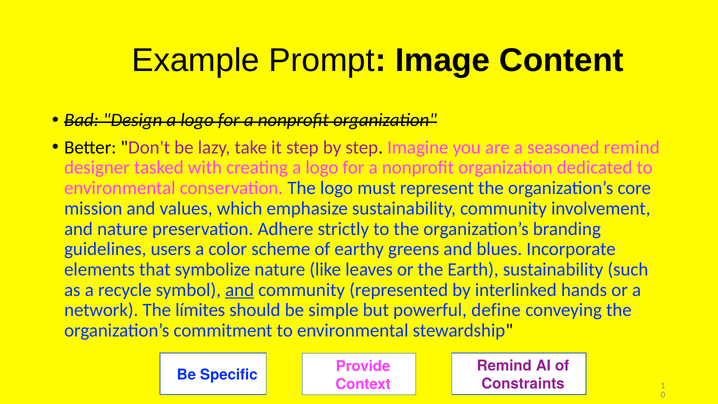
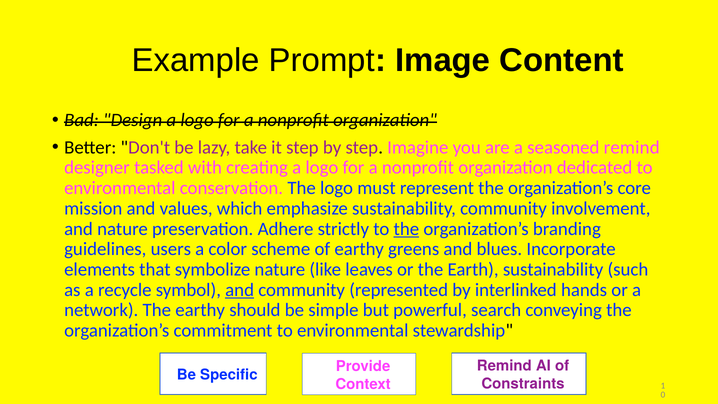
the at (406, 229) underline: none -> present
The límites: límites -> earthy
define: define -> search
